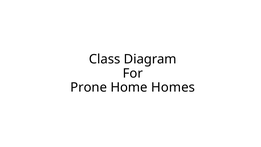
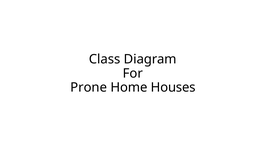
Homes: Homes -> Houses
